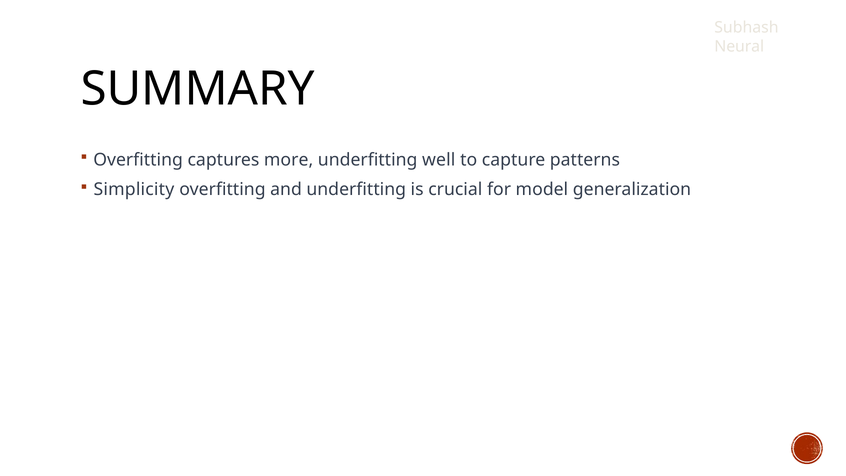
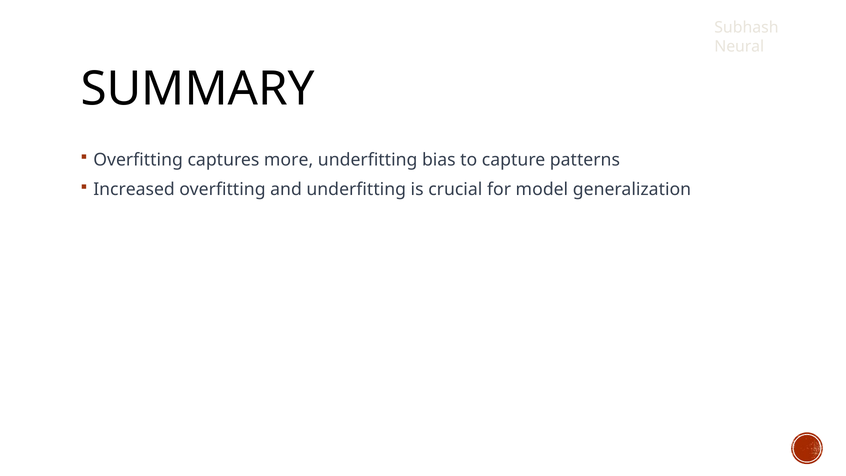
well: well -> bias
Simplicity: Simplicity -> Increased
